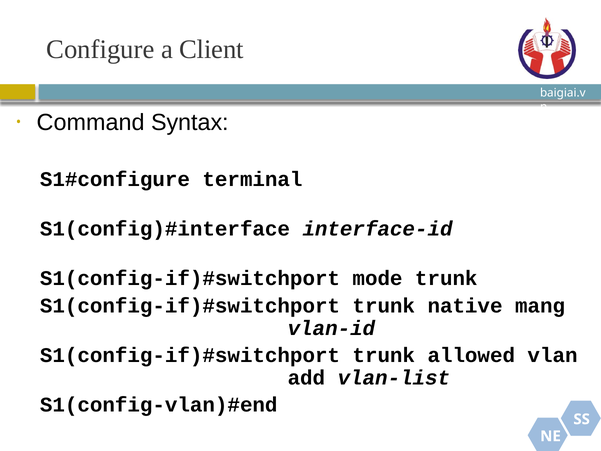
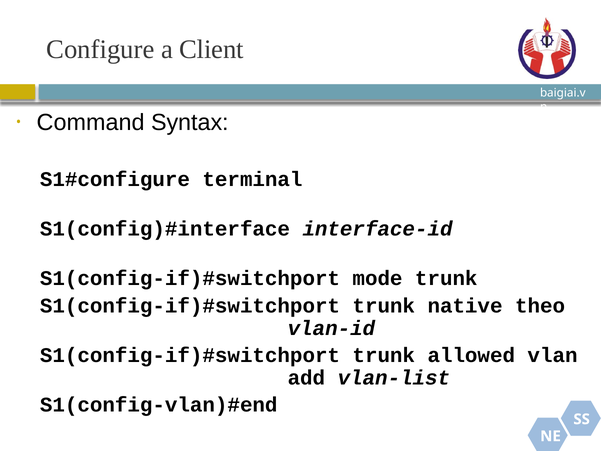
mang: mang -> theo
